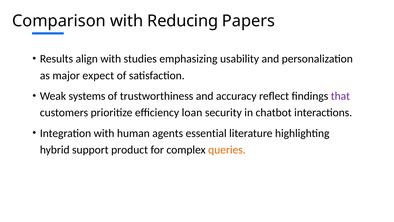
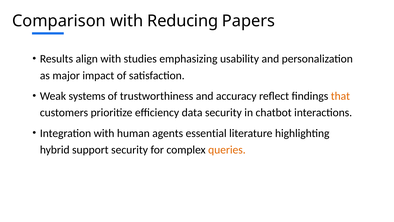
expect: expect -> impact
that colour: purple -> orange
loan: loan -> data
support product: product -> security
